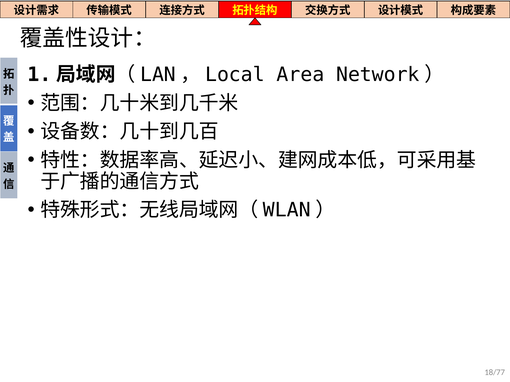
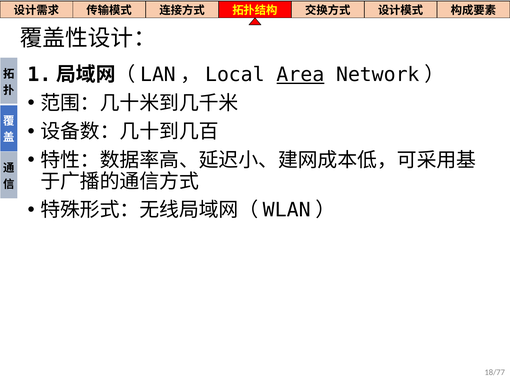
Area underline: none -> present
